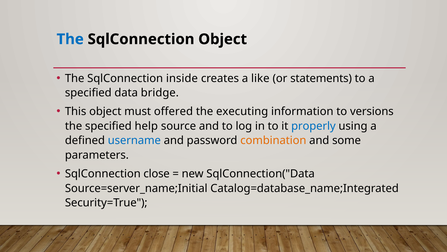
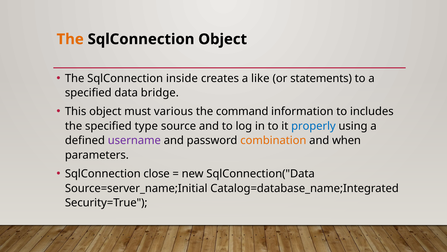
The at (70, 39) colour: blue -> orange
offered: offered -> various
executing: executing -> command
versions: versions -> includes
help: help -> type
username colour: blue -> purple
some: some -> when
